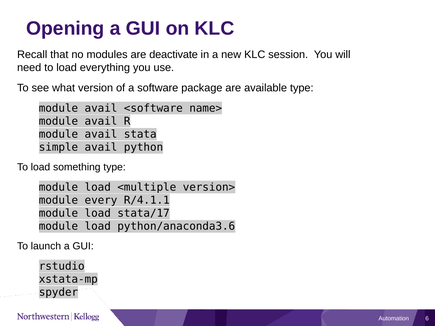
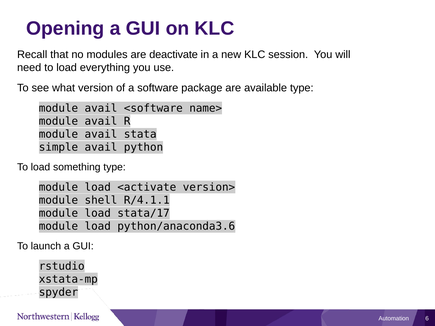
<multiple: <multiple -> <activate
every: every -> shell
